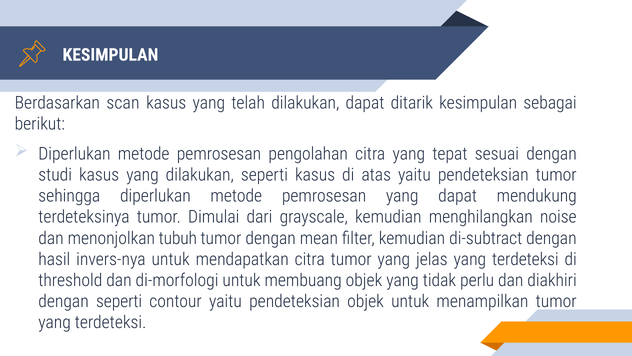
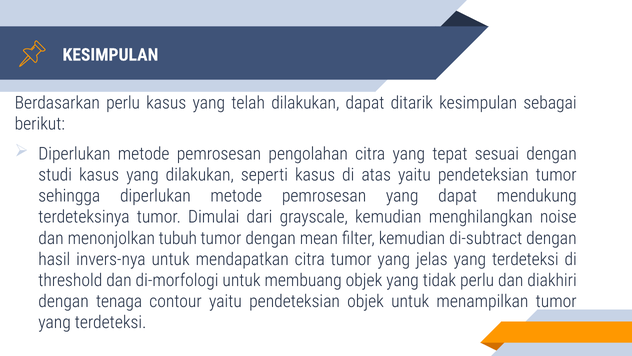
Berdasarkan scan: scan -> perlu
dengan seperti: seperti -> tenaga
